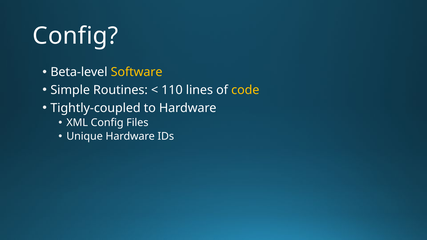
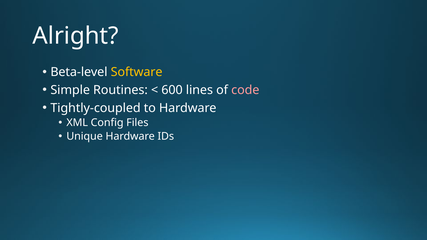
Config at (75, 36): Config -> Alright
110: 110 -> 600
code colour: yellow -> pink
